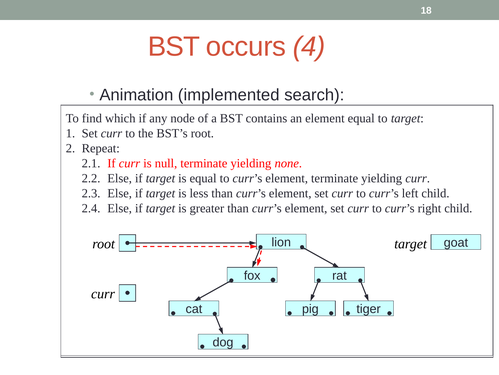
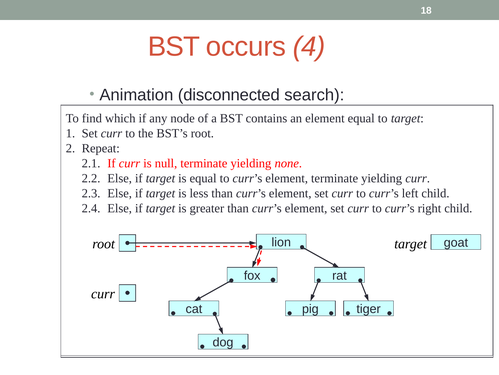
implemented: implemented -> disconnected
